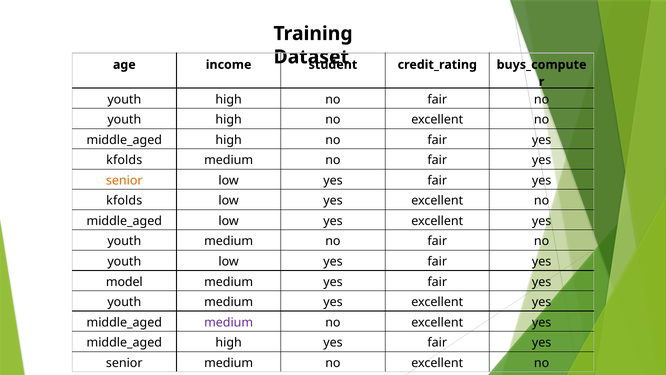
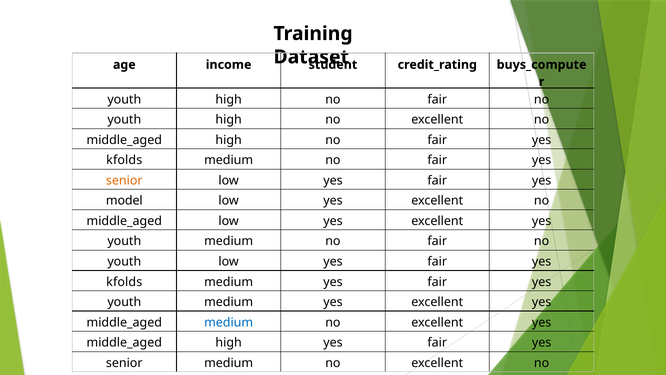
kfolds at (124, 201): kfolds -> model
model at (124, 282): model -> kfolds
medium at (229, 322) colour: purple -> blue
